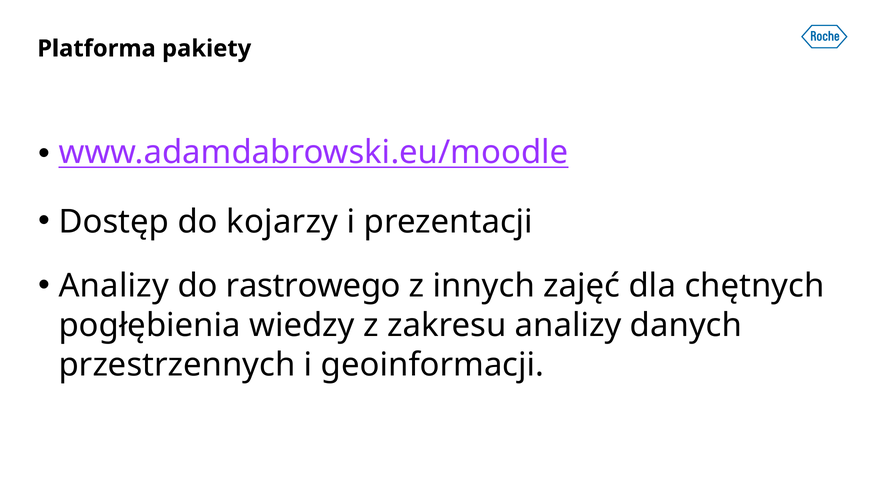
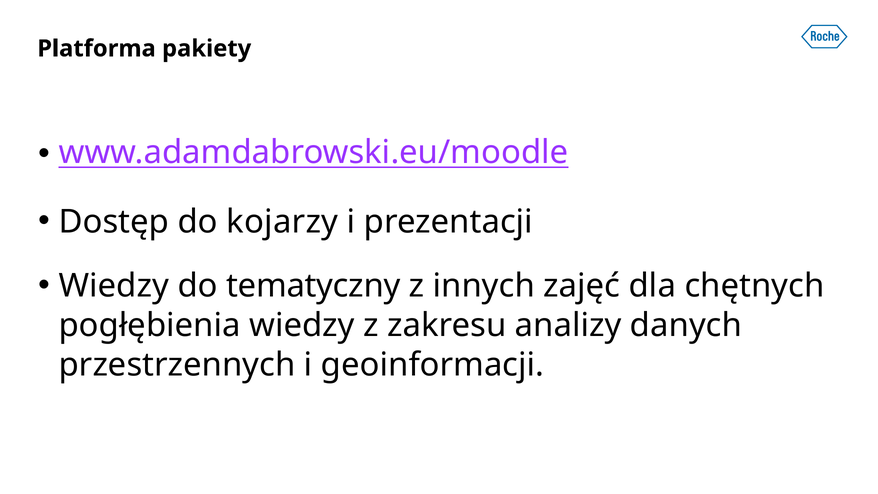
Analizy at (114, 286): Analizy -> Wiedzy
rastrowego: rastrowego -> tematyczny
